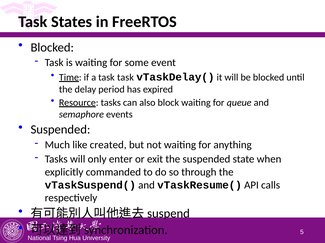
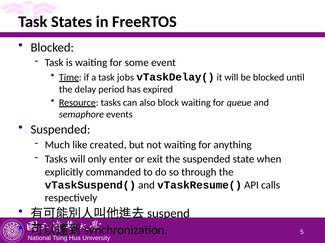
task task: task -> jobs
